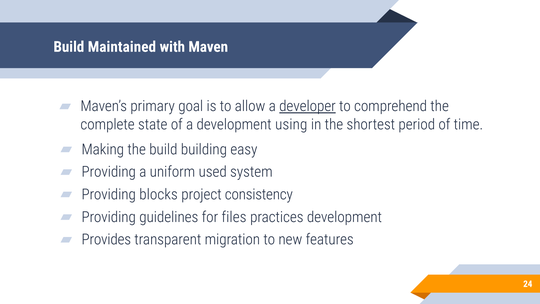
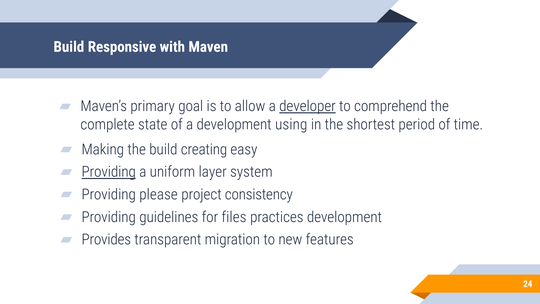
Maintained: Maintained -> Responsive
building: building -> creating
Providing at (109, 172) underline: none -> present
used: used -> layer
blocks: blocks -> please
